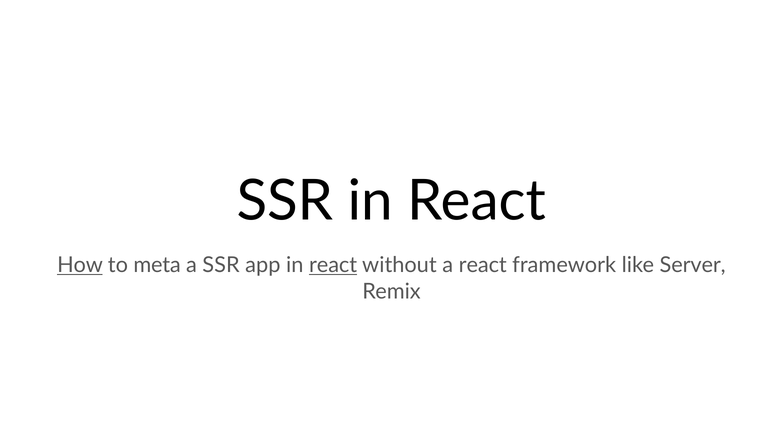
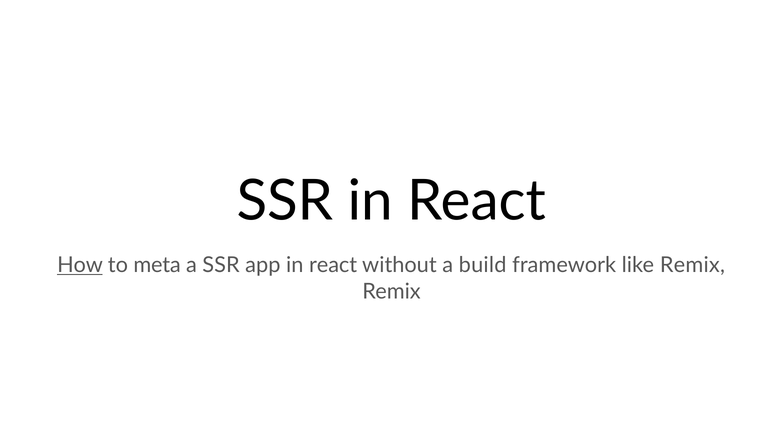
react at (333, 265) underline: present -> none
a react: react -> build
like Server: Server -> Remix
